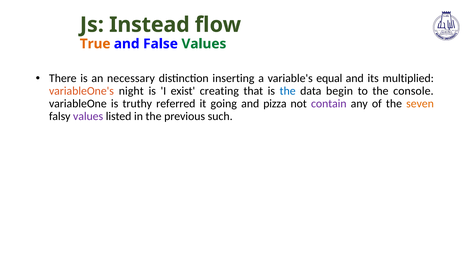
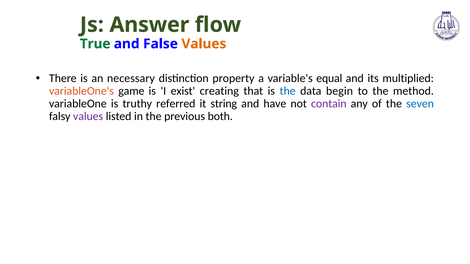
Instead: Instead -> Answer
True colour: orange -> green
Values at (204, 44) colour: green -> orange
inserting: inserting -> property
night: night -> game
console: console -> method
going: going -> string
pizza: pizza -> have
seven colour: orange -> blue
such: such -> both
